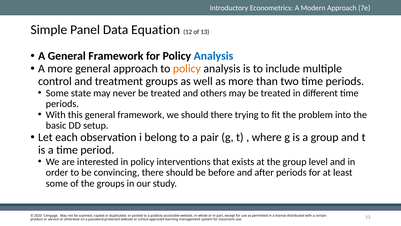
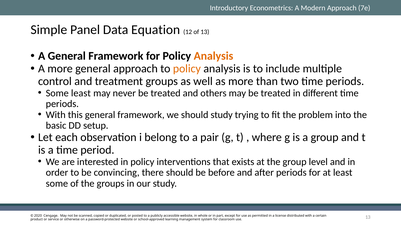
Analysis at (214, 56) colour: blue -> orange
Some state: state -> least
should there: there -> study
